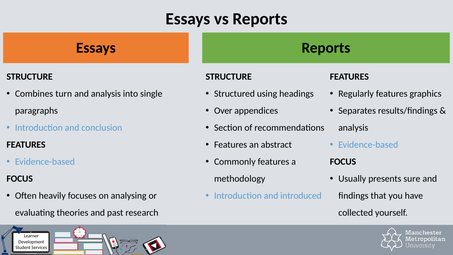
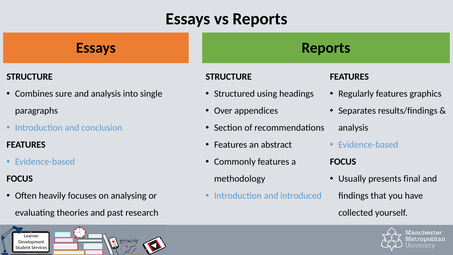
turn: turn -> sure
sure: sure -> final
